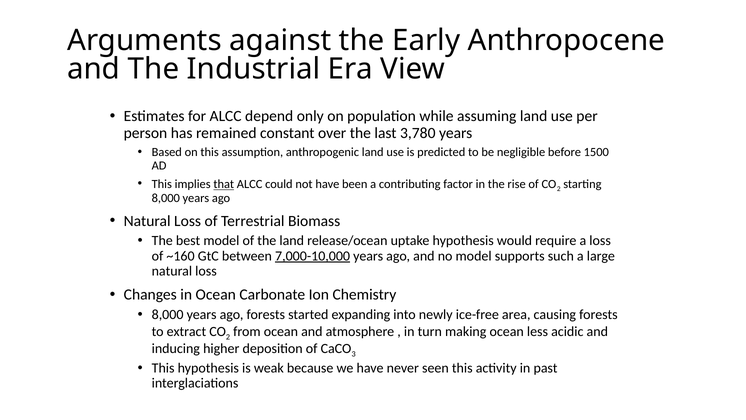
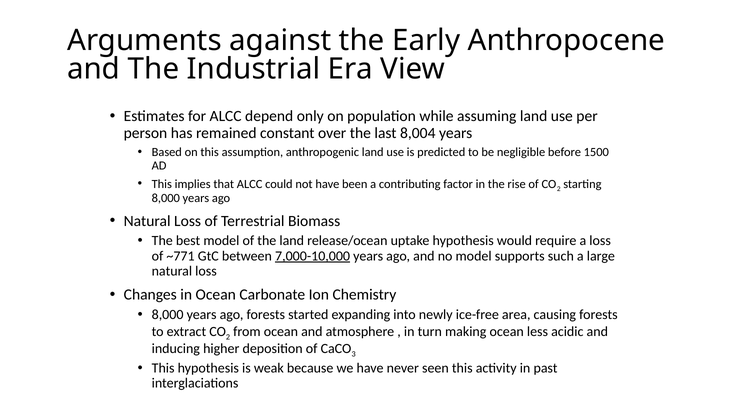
3,780: 3,780 -> 8,004
that underline: present -> none
~160: ~160 -> ~771
